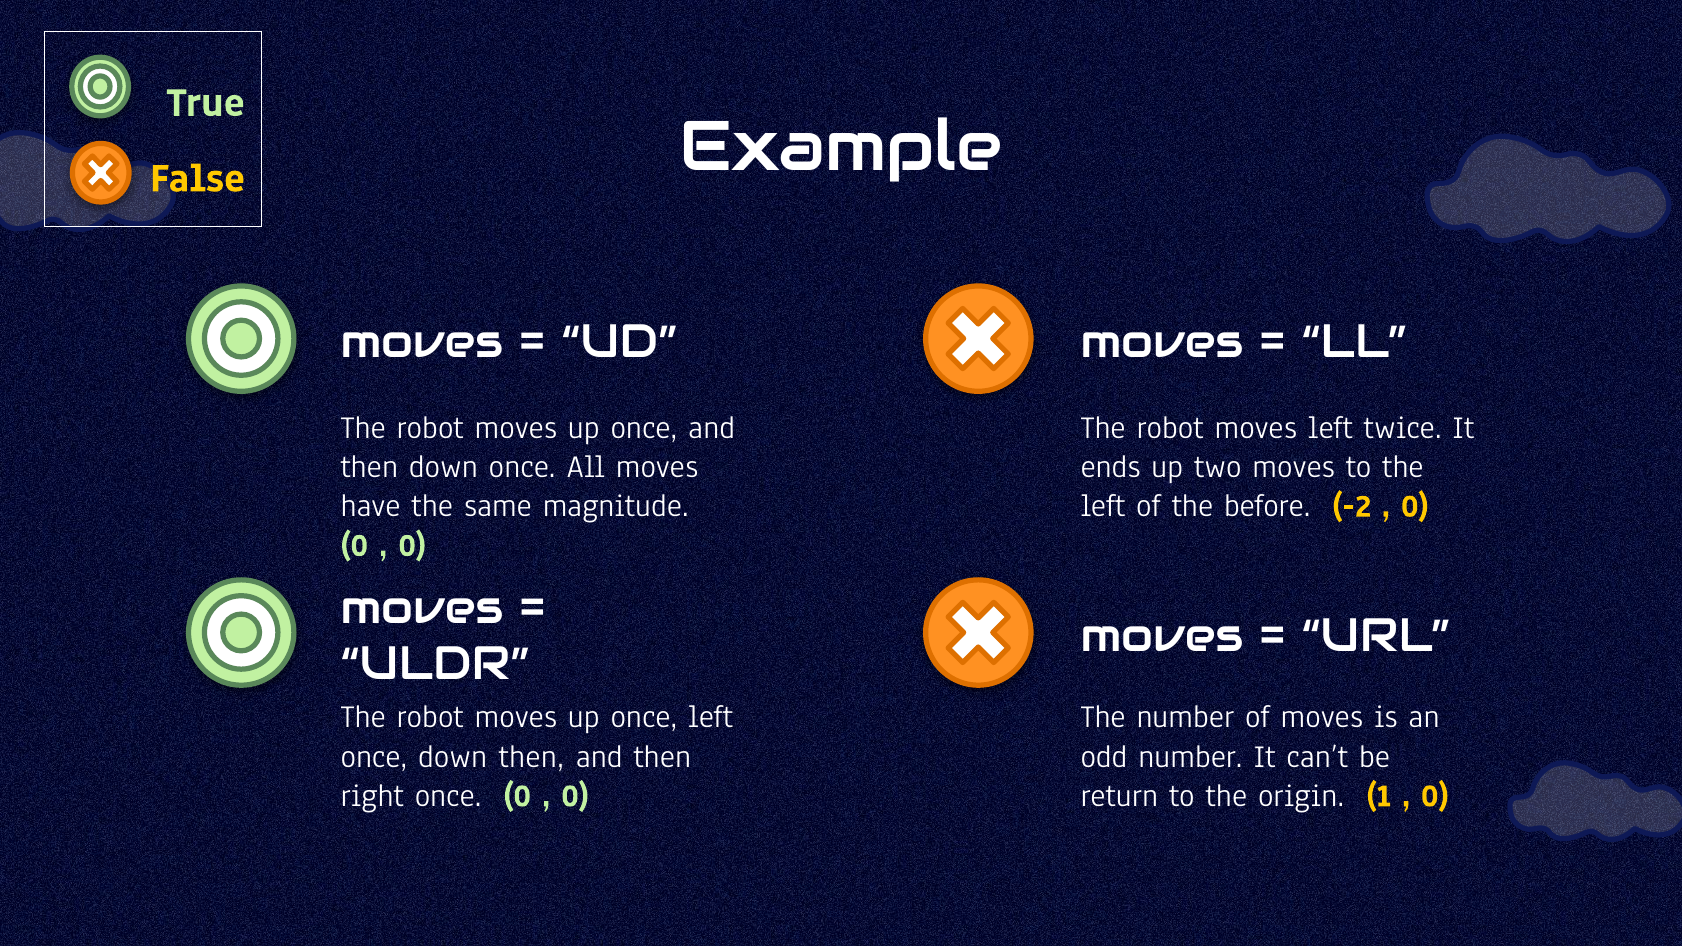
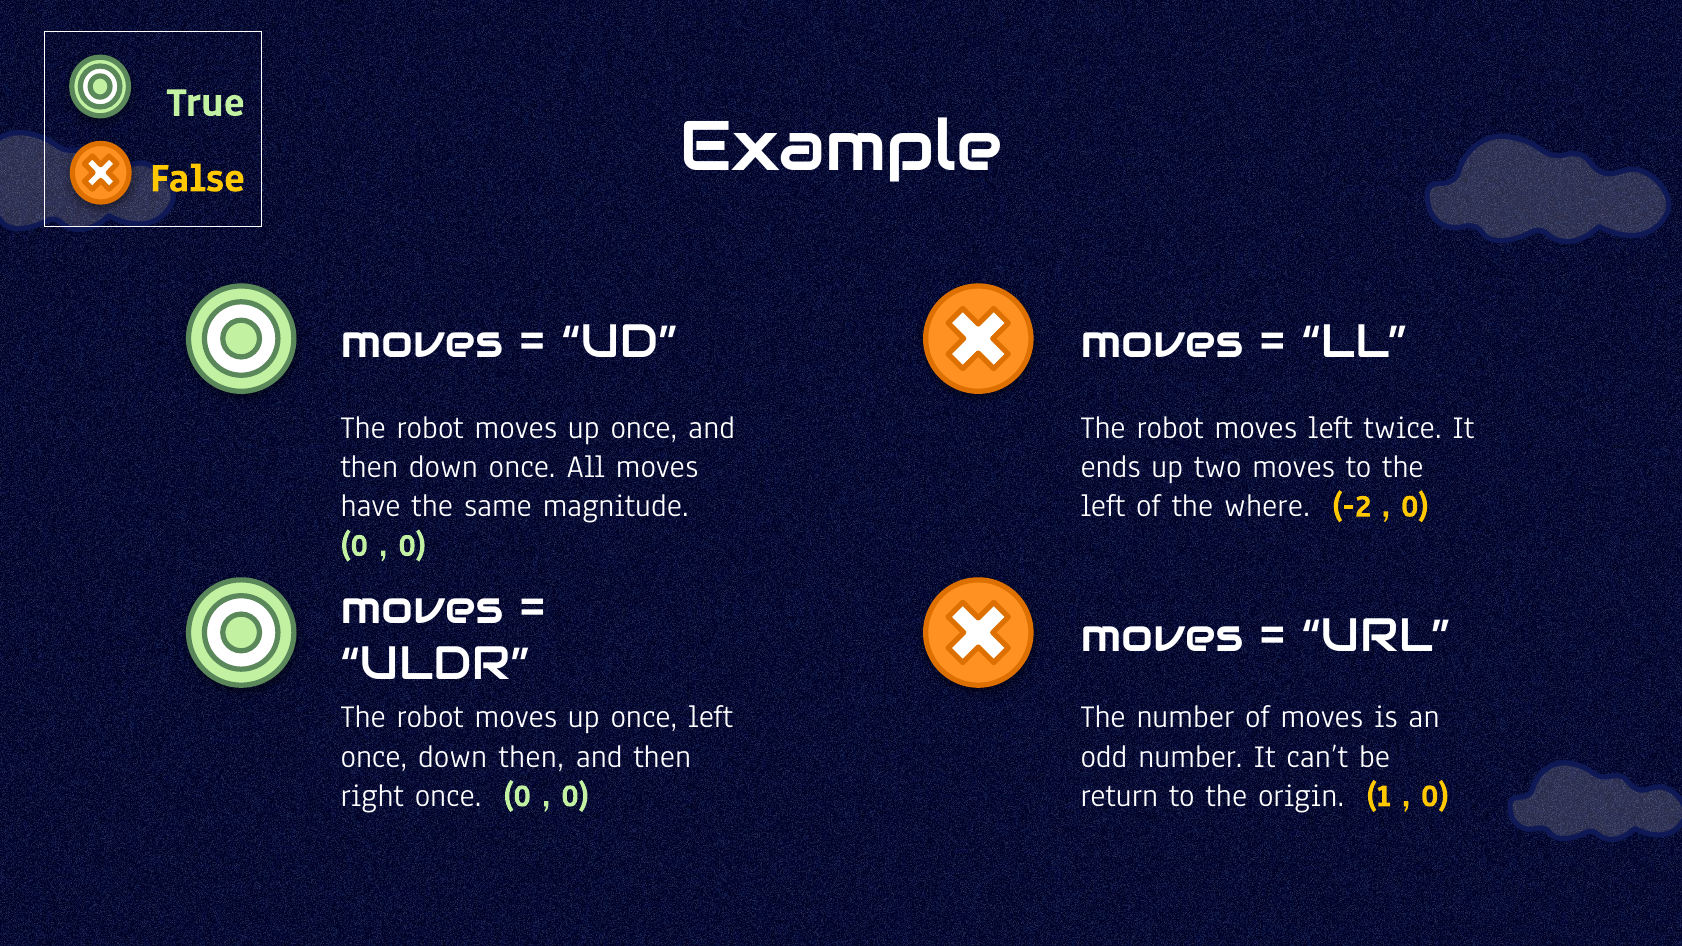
before: before -> where
